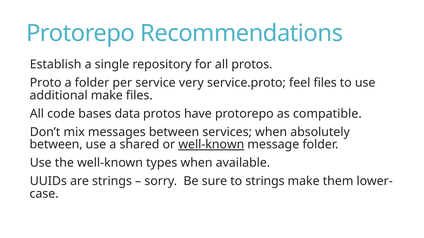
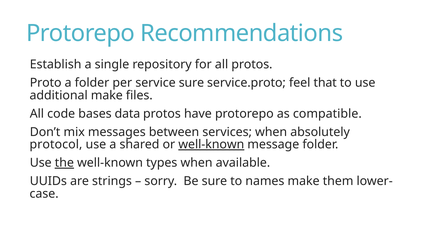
service very: very -> sure
feel files: files -> that
between at (56, 145): between -> protocol
the underline: none -> present
to strings: strings -> names
